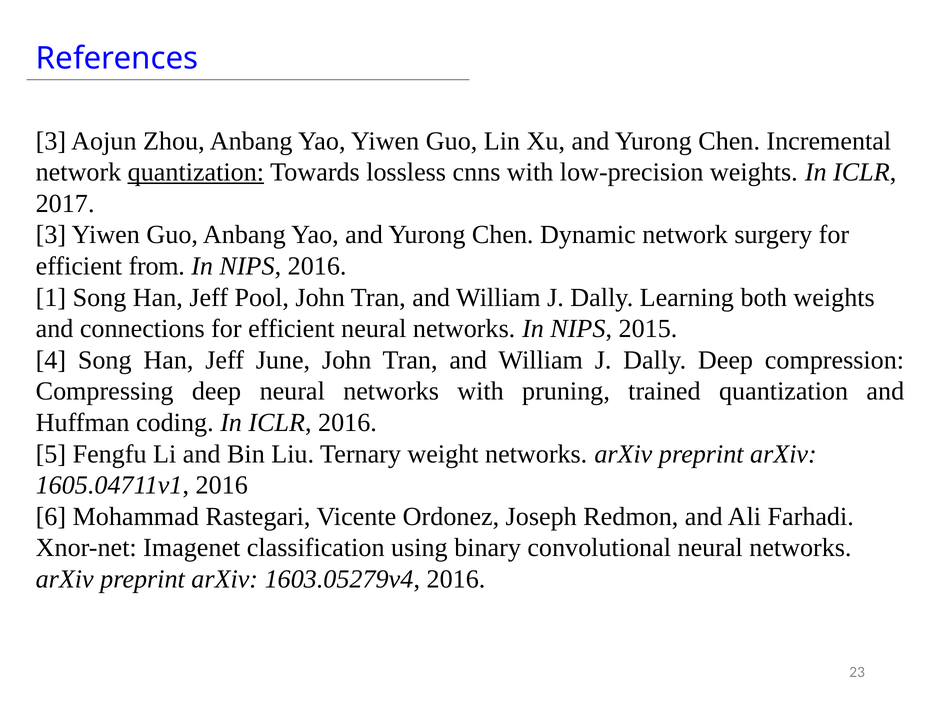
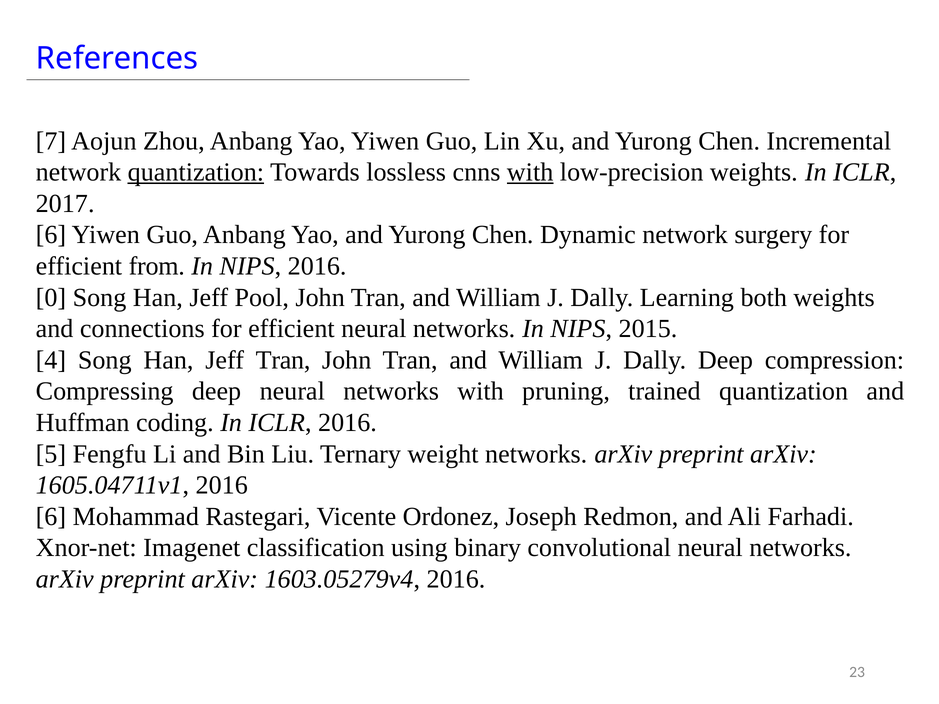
3 at (51, 141): 3 -> 7
with at (530, 172) underline: none -> present
3 at (51, 235): 3 -> 6
1: 1 -> 0
Jeff June: June -> Tran
